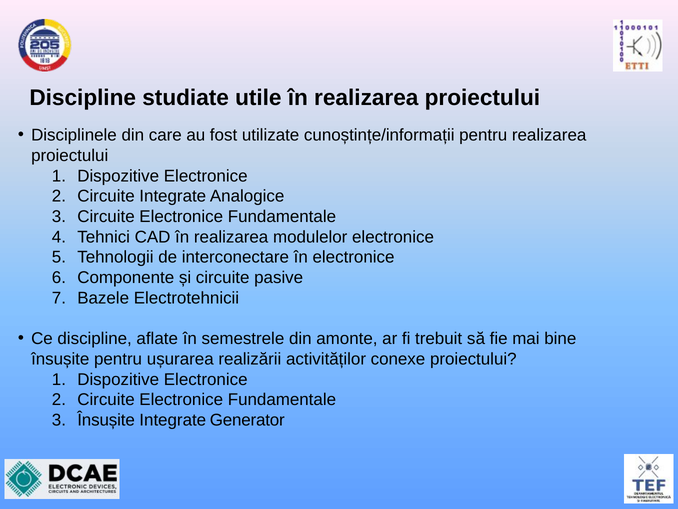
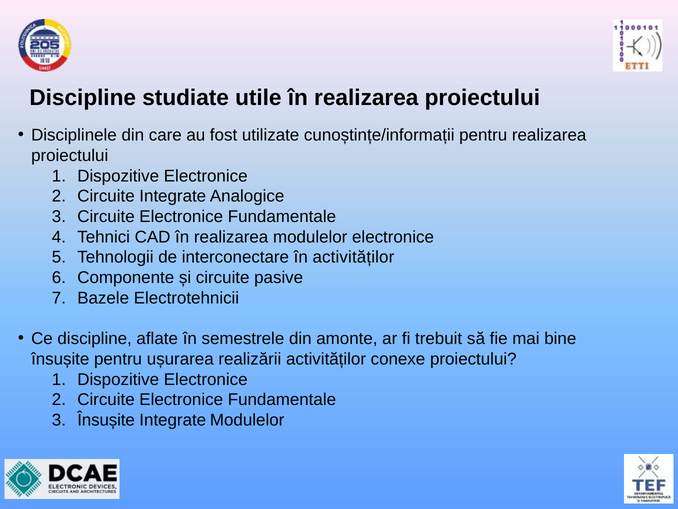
în electronice: electronice -> activităților
Integrate Generator: Generator -> Modulelor
